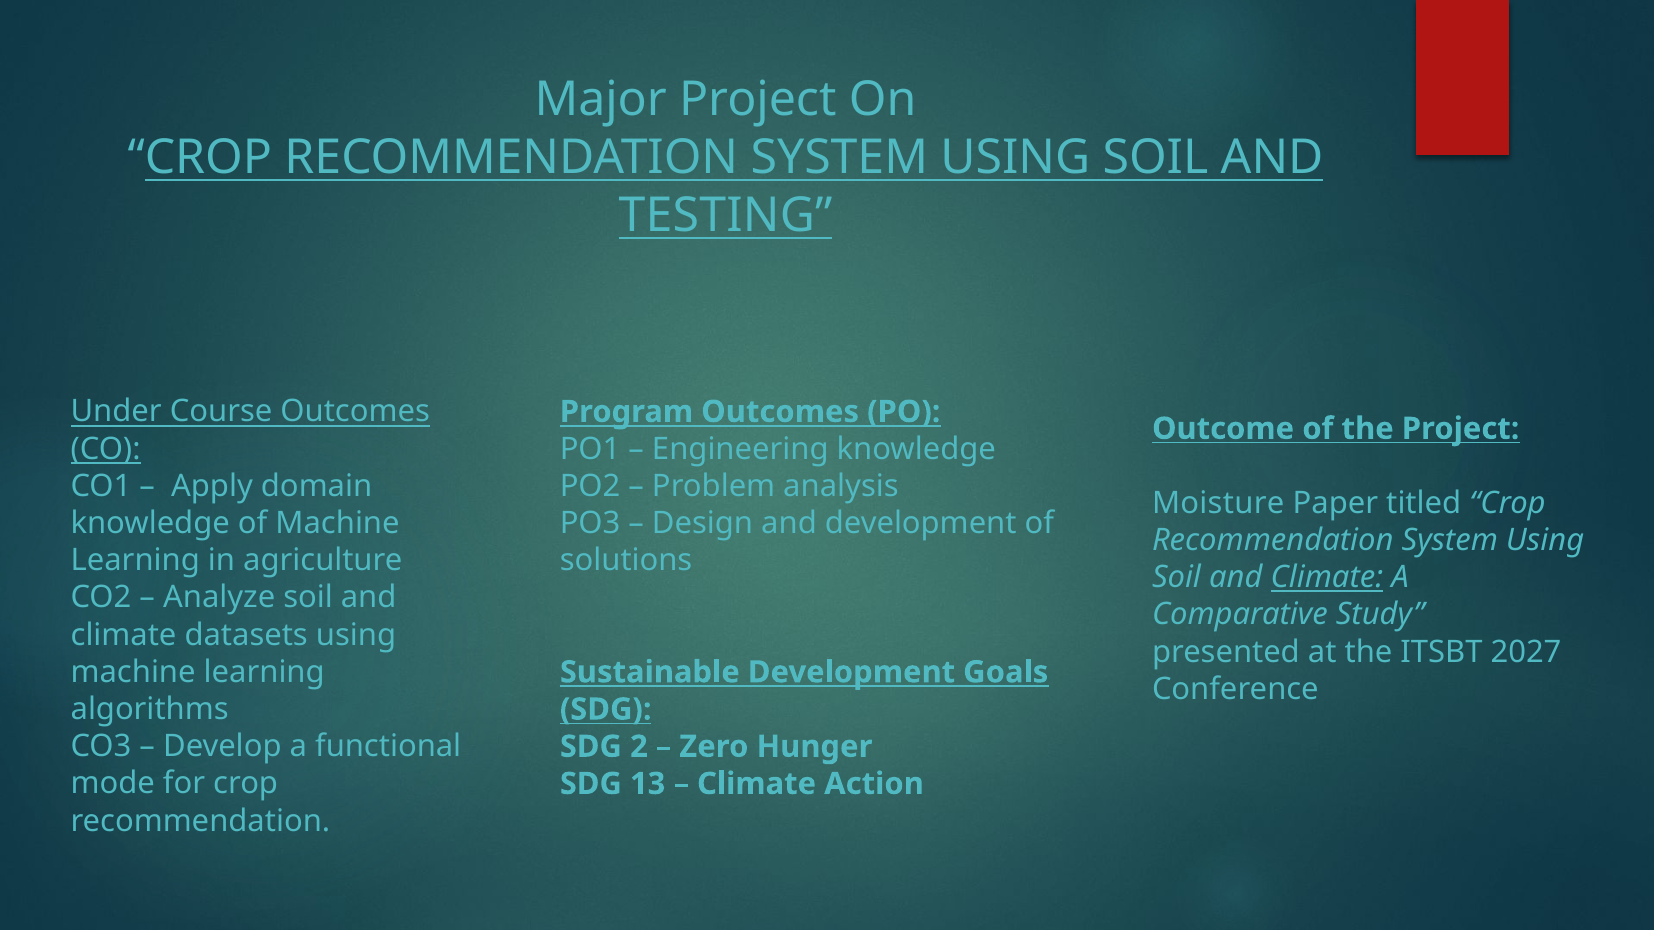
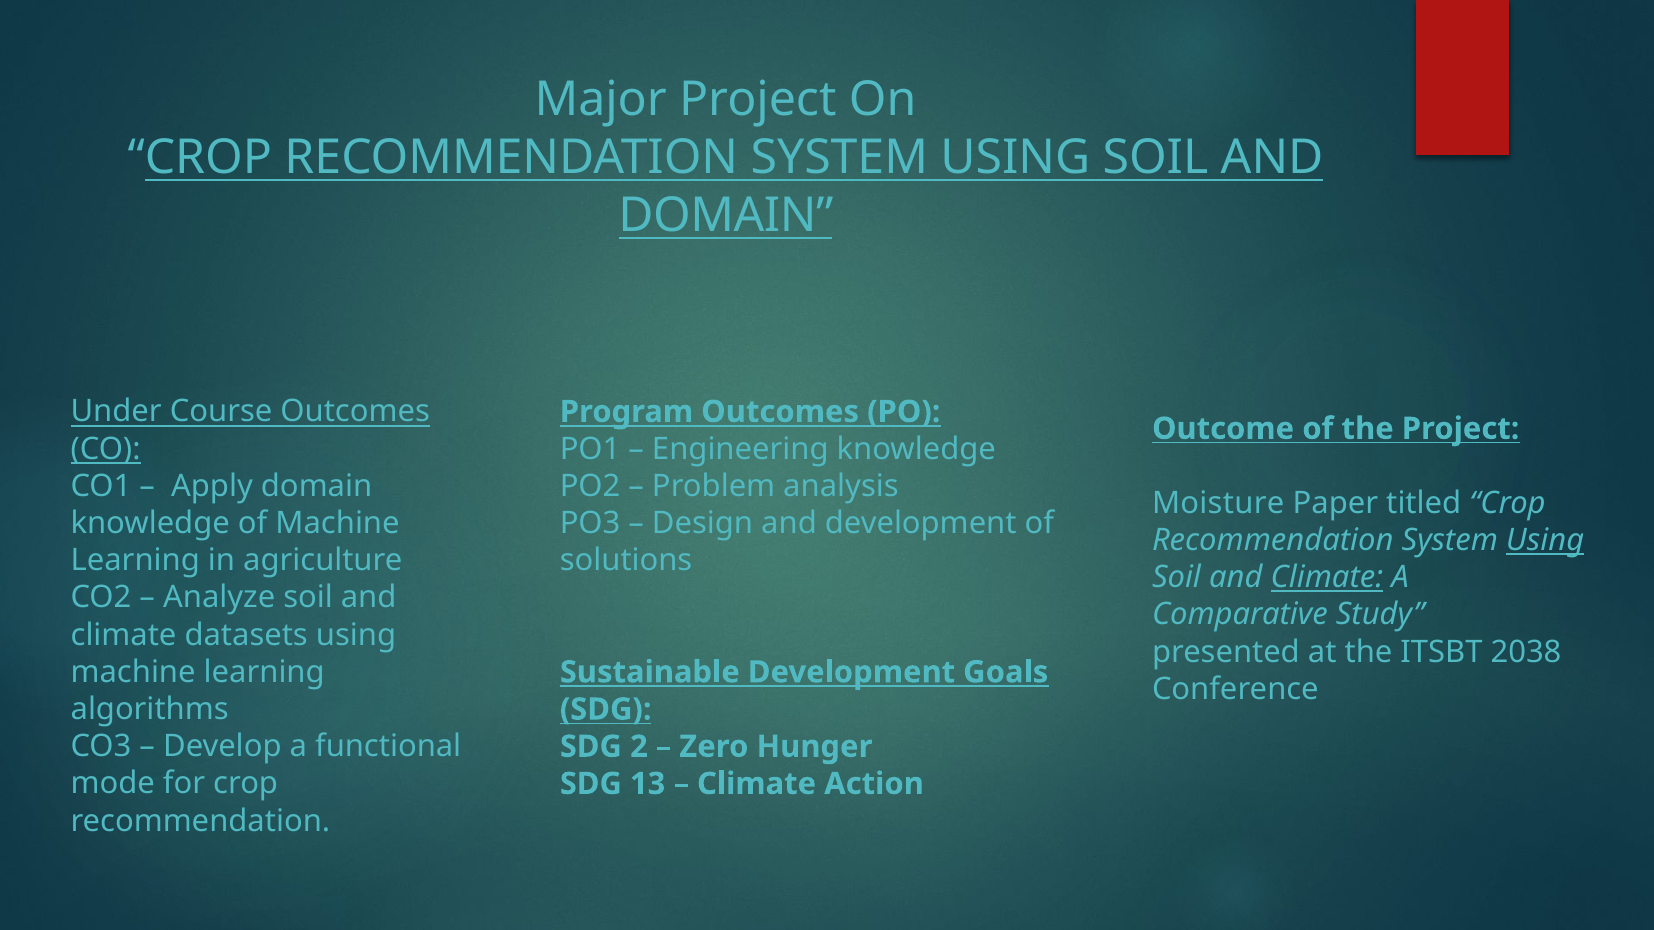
TESTING at (726, 216): TESTING -> DOMAIN
Using at (1545, 540) underline: none -> present
2027: 2027 -> 2038
